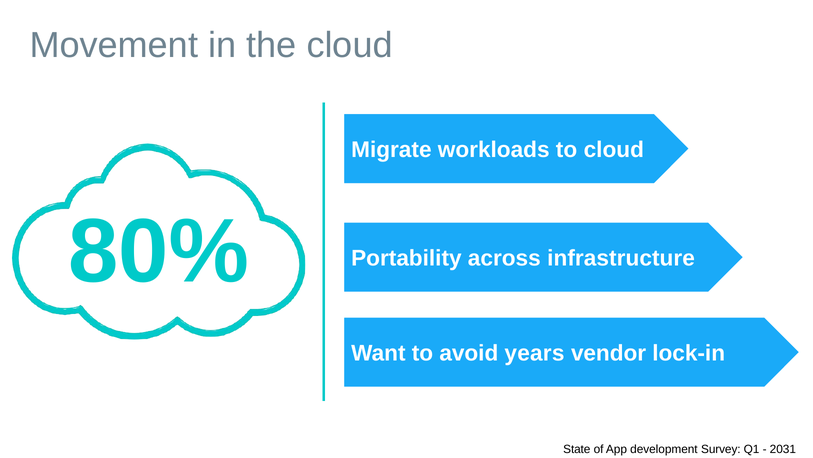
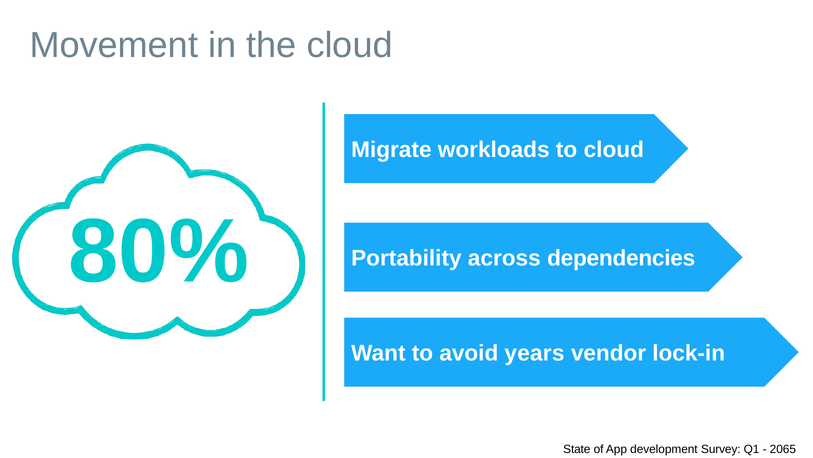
infrastructure: infrastructure -> dependencies
2031: 2031 -> 2065
